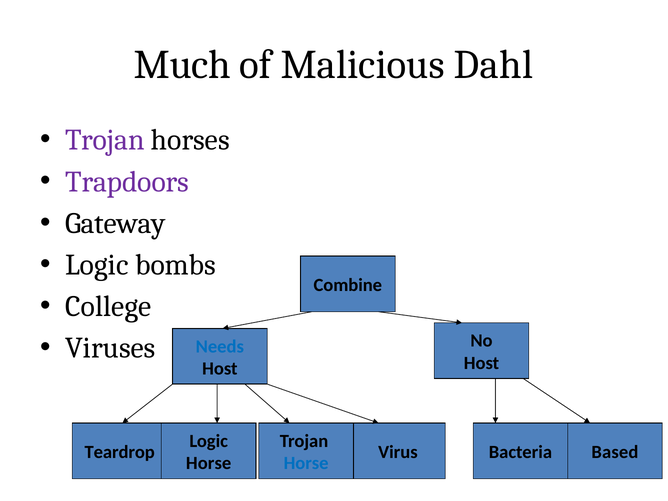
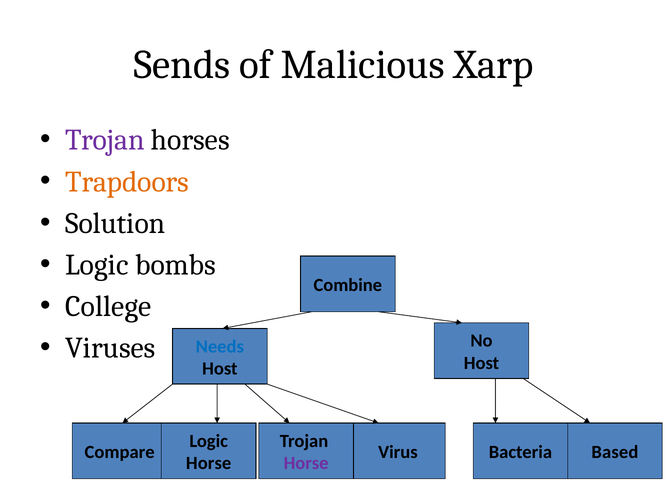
Much: Much -> Sends
Dahl: Dahl -> Xarp
Trapdoors colour: purple -> orange
Gateway: Gateway -> Solution
Teardrop: Teardrop -> Compare
Horse at (306, 463) colour: blue -> purple
